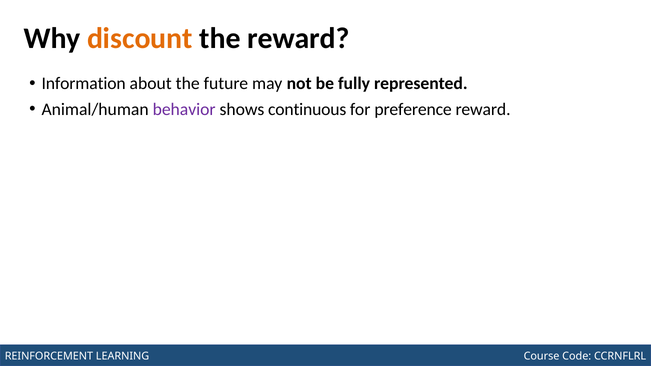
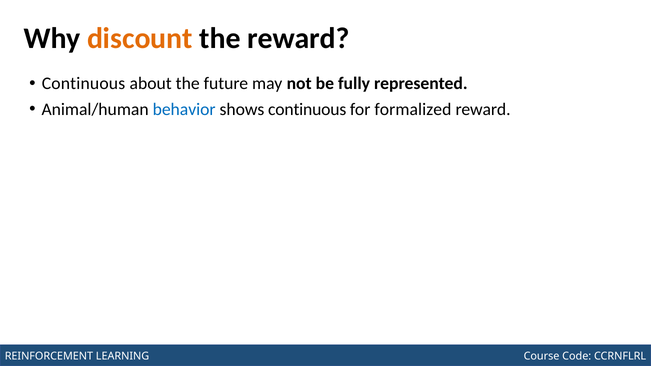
Information at (84, 83): Information -> Continuous
behavior colour: purple -> blue
preference: preference -> formalized
